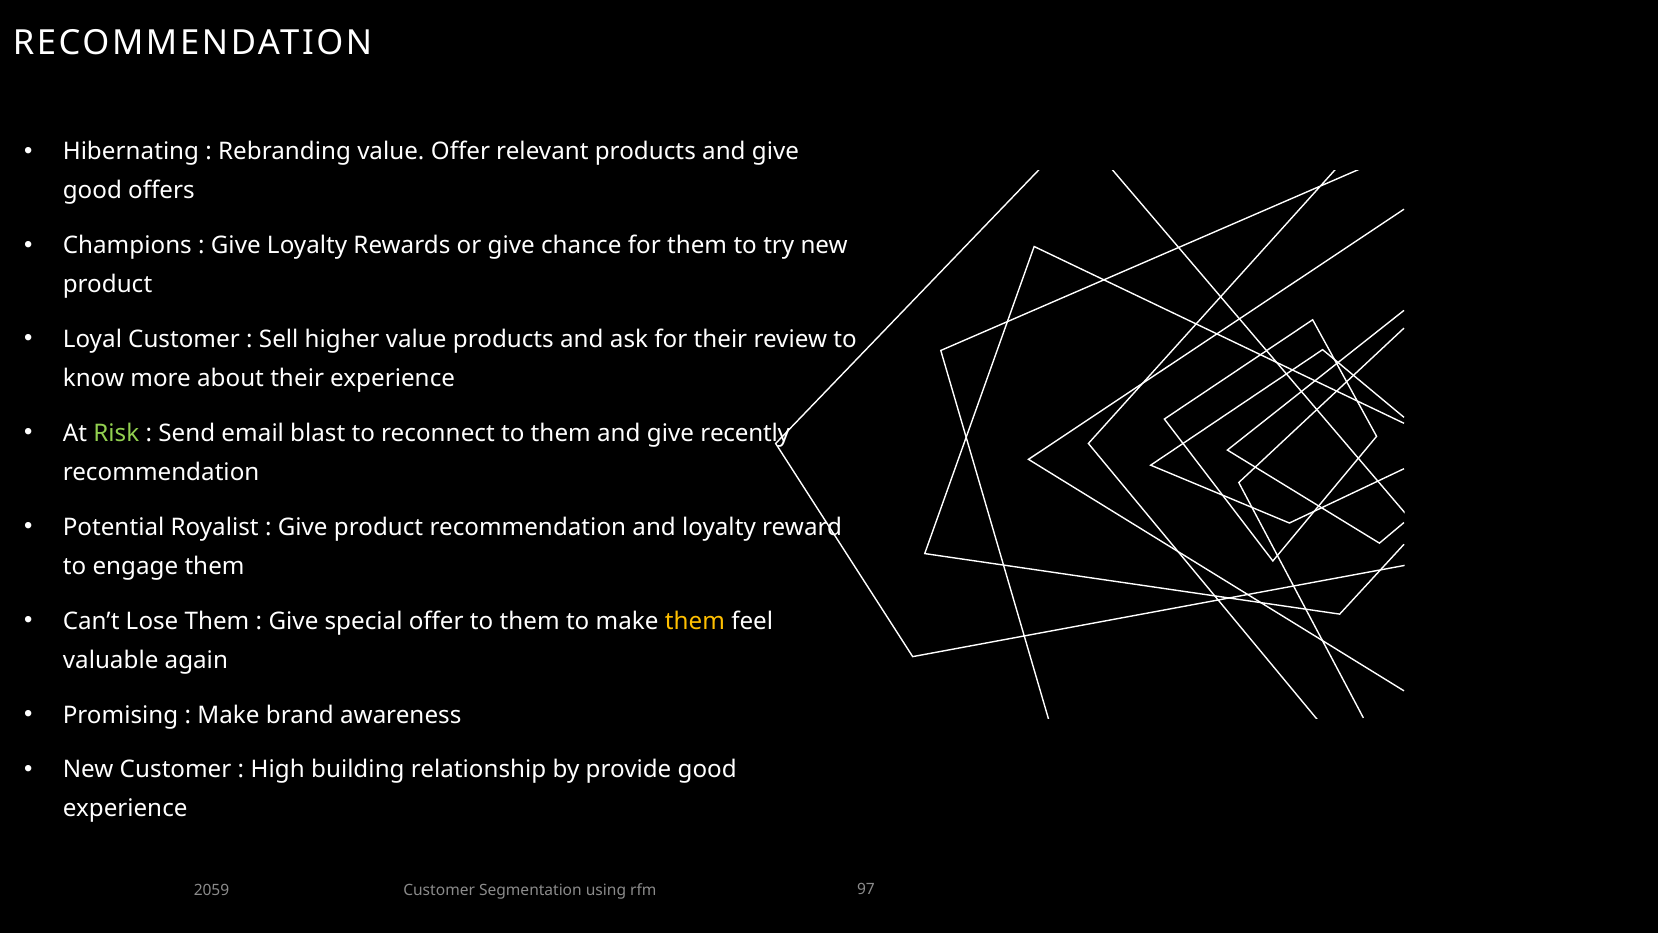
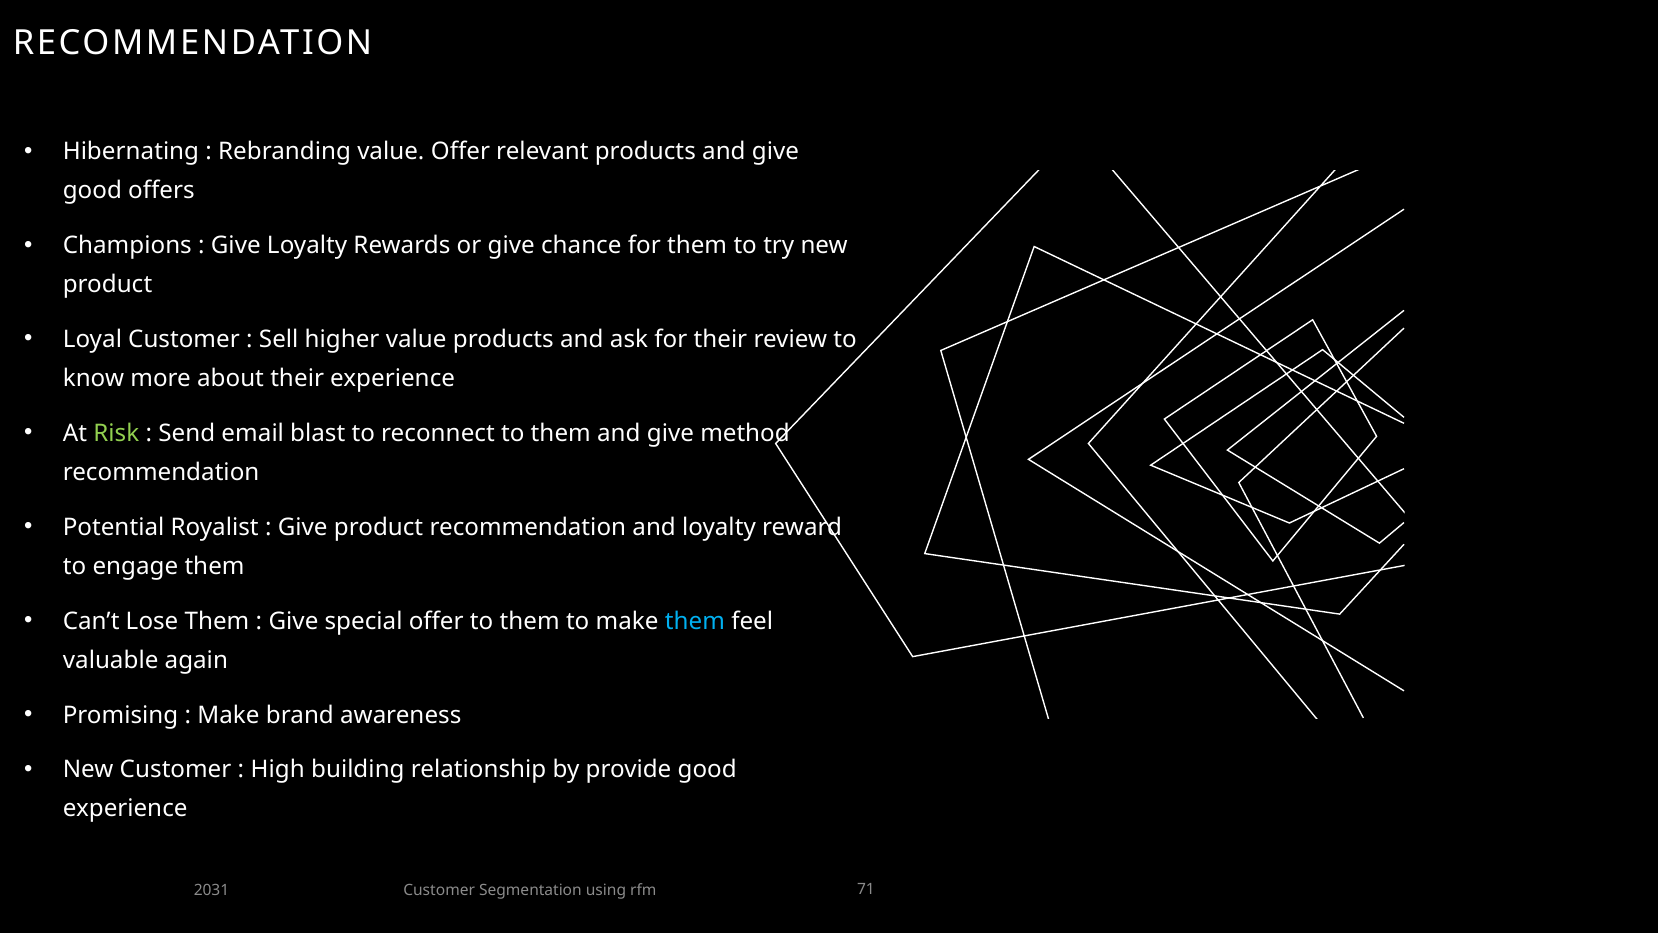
recently: recently -> method
them at (695, 621) colour: yellow -> light blue
2059: 2059 -> 2031
97: 97 -> 71
